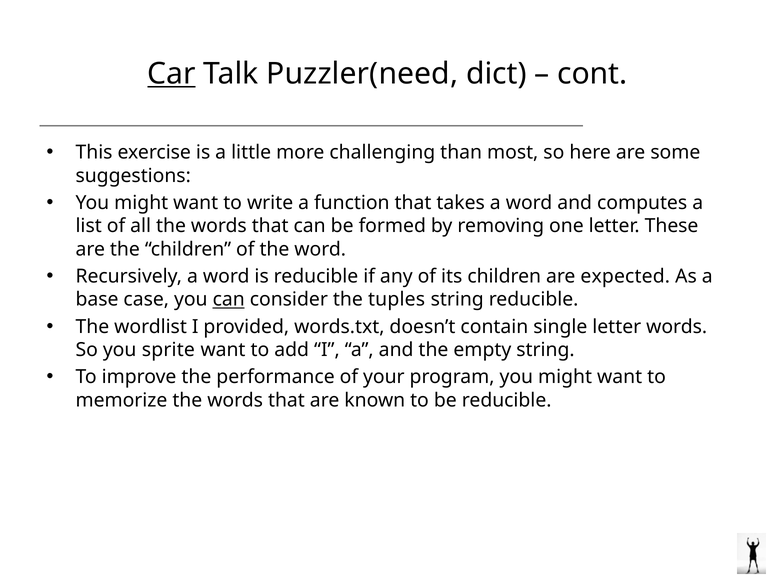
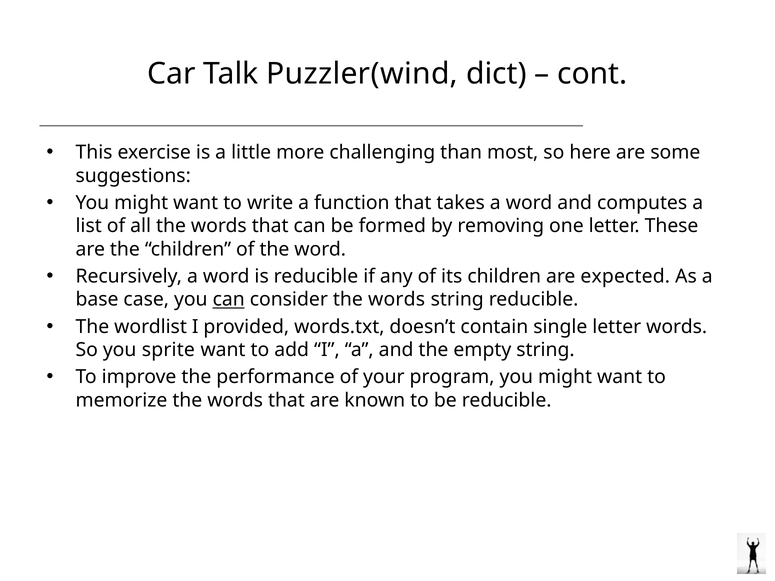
Car underline: present -> none
Puzzler(need: Puzzler(need -> Puzzler(wind
consider the tuples: tuples -> words
